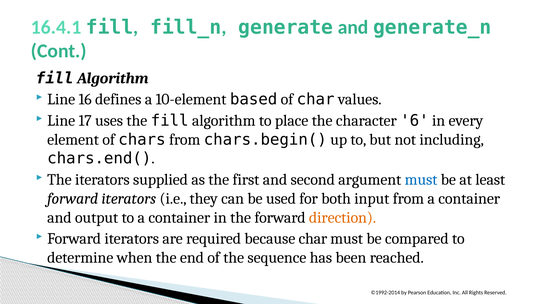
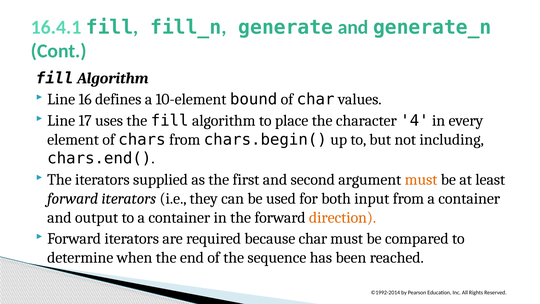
based: based -> bound
6: 6 -> 4
must at (421, 179) colour: blue -> orange
